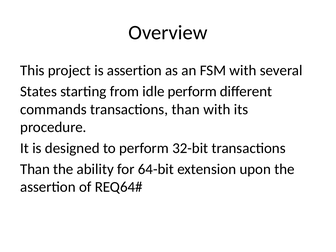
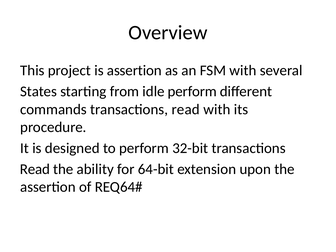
commands transactions than: than -> read
Than at (35, 169): Than -> Read
